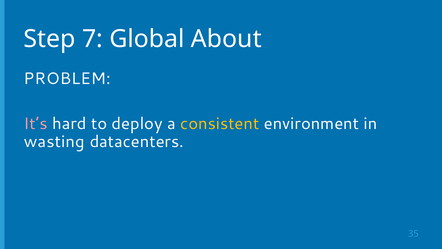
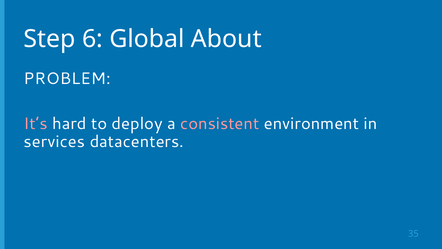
7: 7 -> 6
consistent colour: yellow -> pink
wasting: wasting -> services
